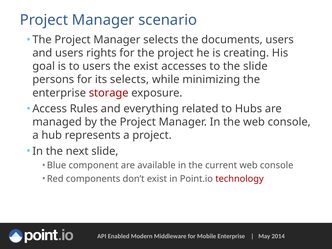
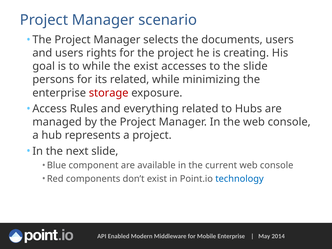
to users: users -> while
its selects: selects -> related
technology colour: red -> blue
